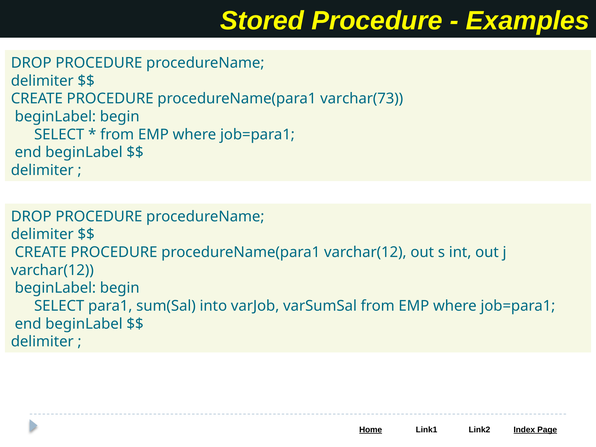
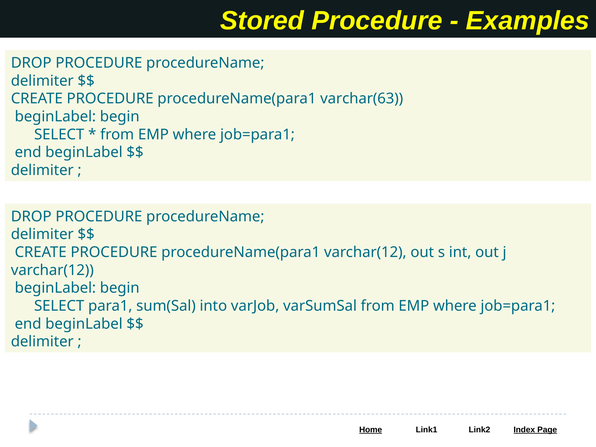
varchar(73: varchar(73 -> varchar(63
